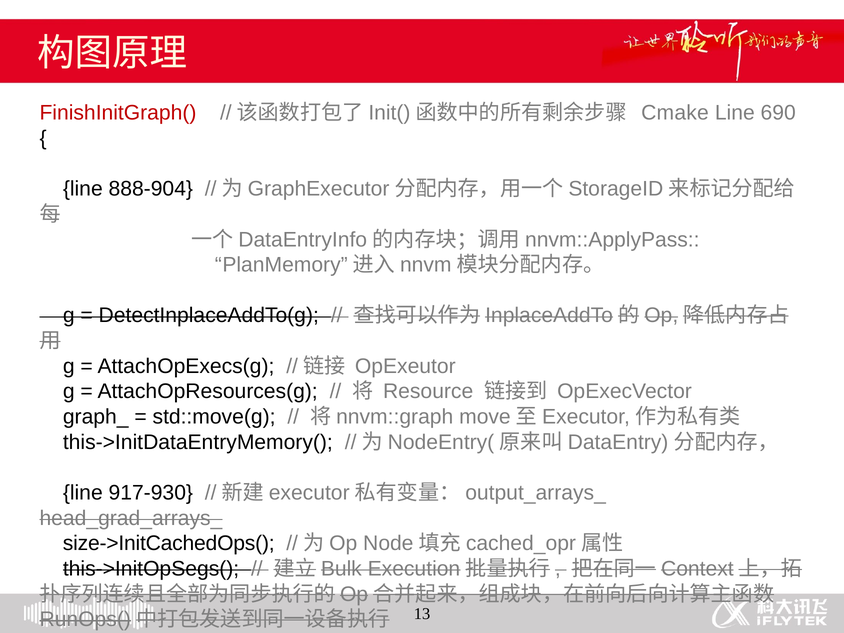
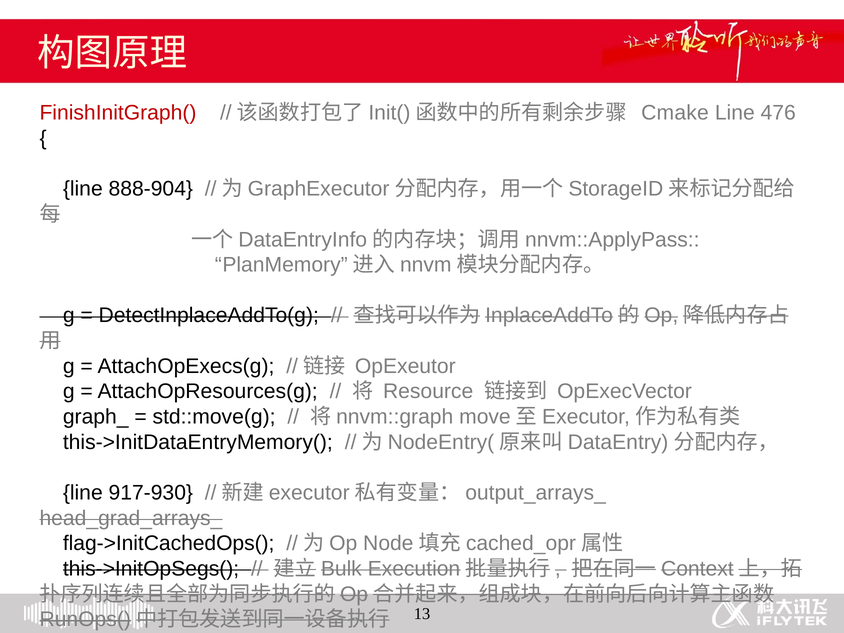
690: 690 -> 476
size->InitCachedOps(: size->InitCachedOps( -> flag->InitCachedOps(
